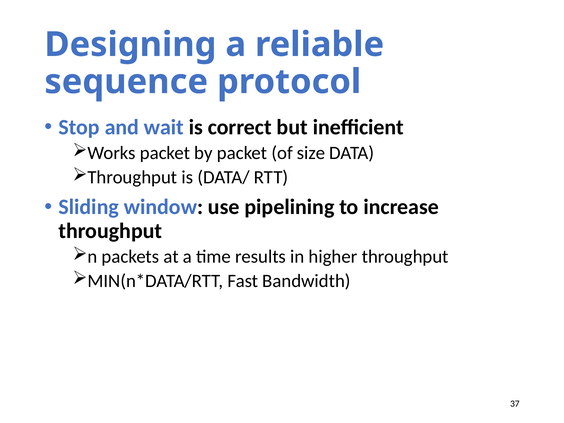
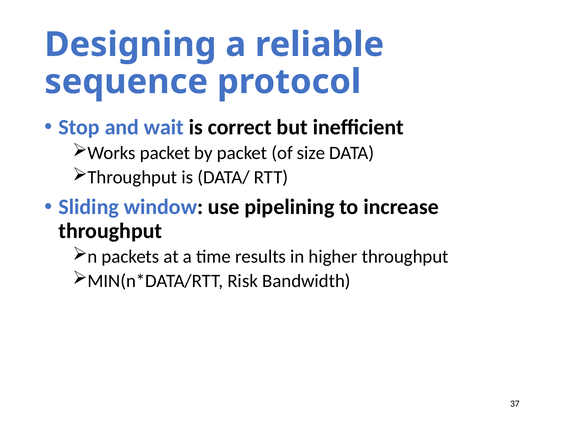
Fast: Fast -> Risk
